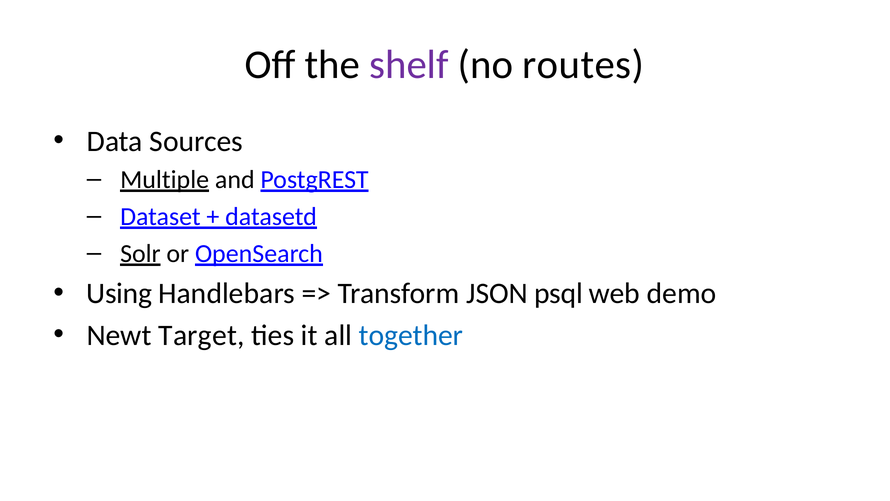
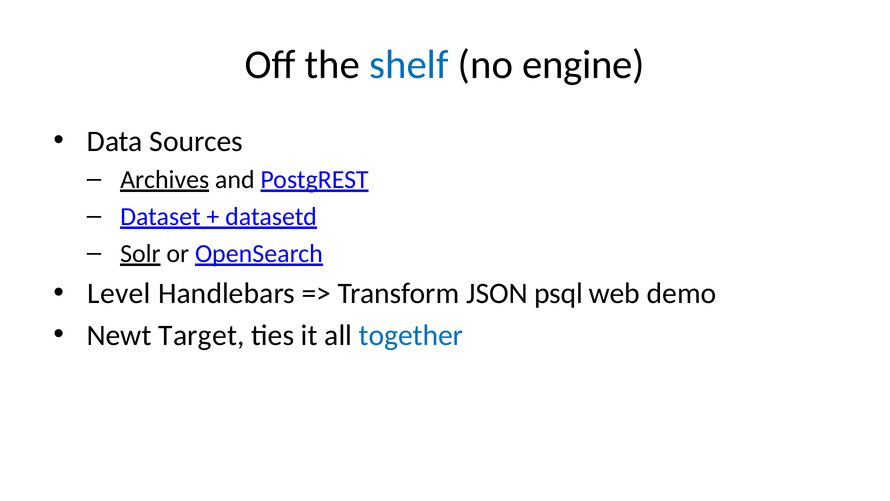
shelf colour: purple -> blue
routes: routes -> engine
Multiple: Multiple -> Archives
Using: Using -> Level
